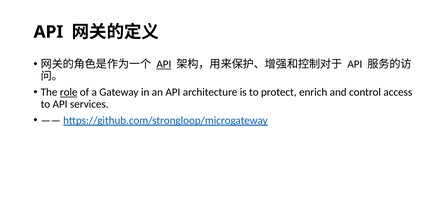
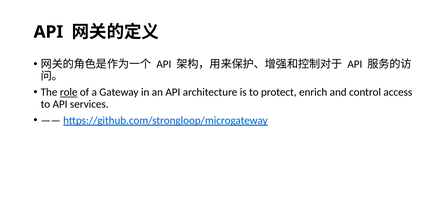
API at (164, 64) underline: present -> none
